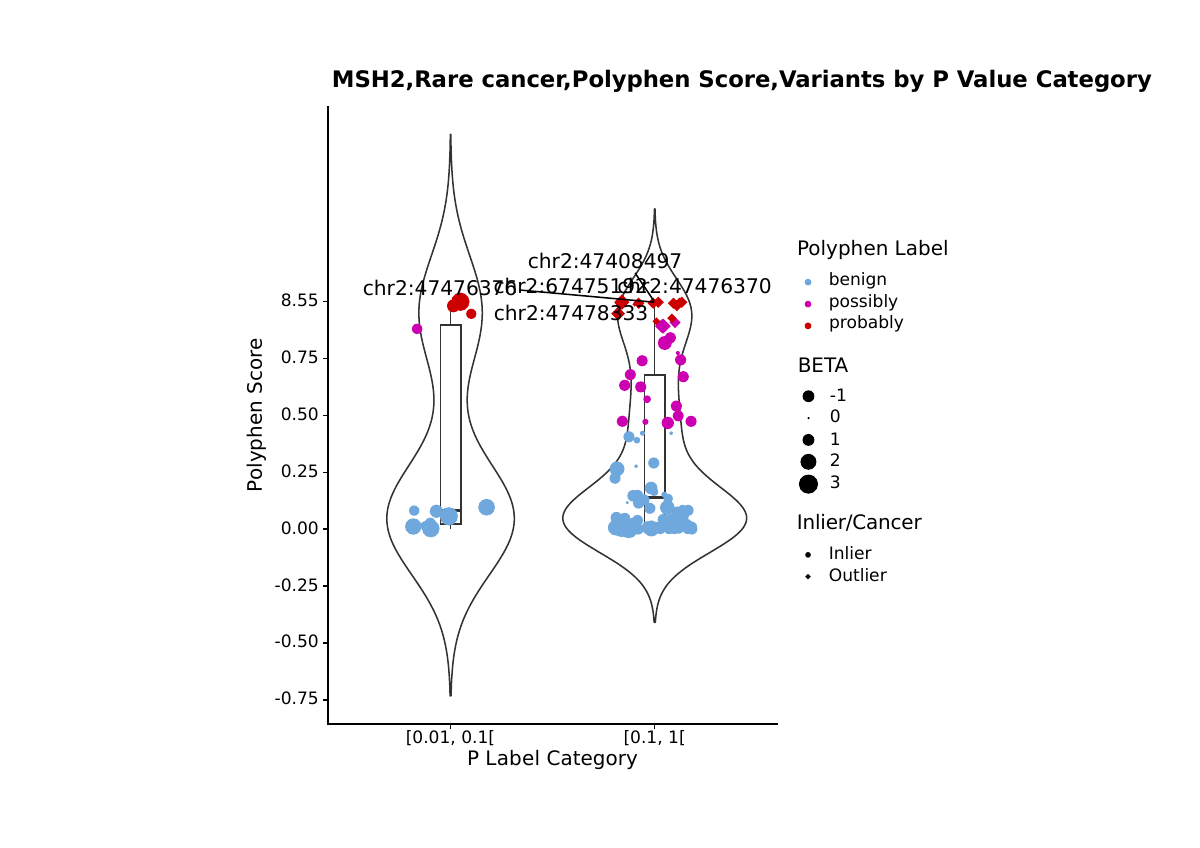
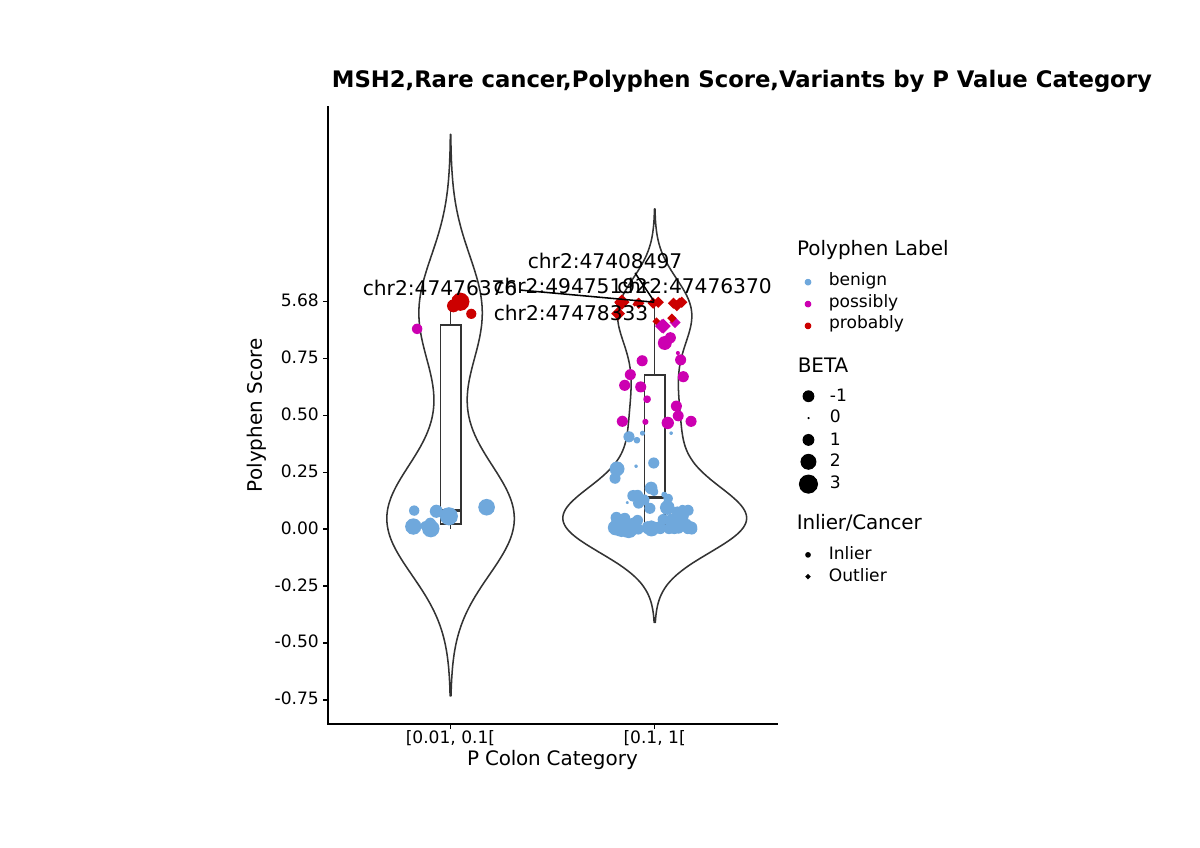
chr2:67475192: chr2:67475192 -> chr2:49475192
8.55: 8.55 -> 5.68
P Label: Label -> Colon
